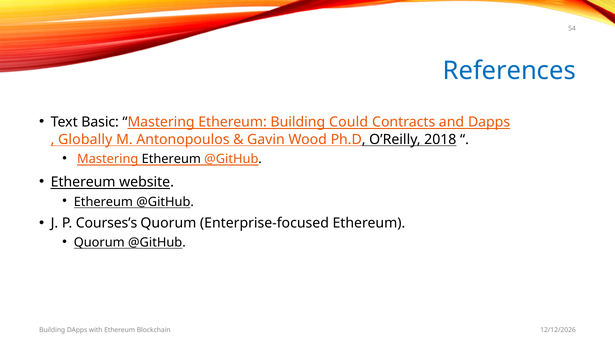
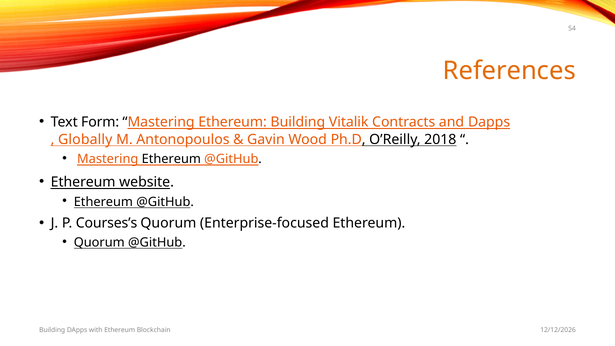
References colour: blue -> orange
Basic: Basic -> Form
Could: Could -> Vitalik
